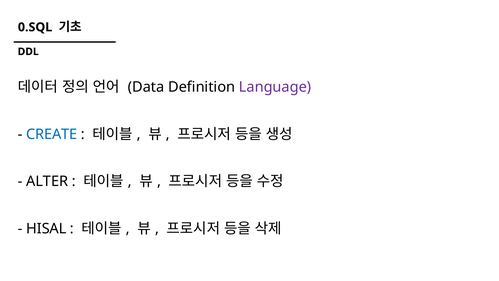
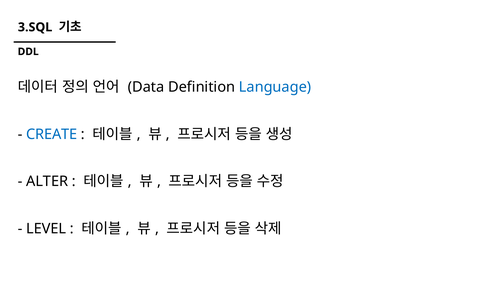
0.SQL: 0.SQL -> 3.SQL
Language colour: purple -> blue
HISAL: HISAL -> LEVEL
